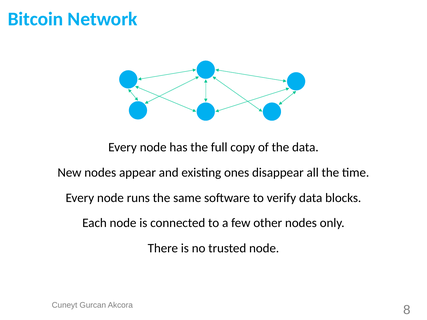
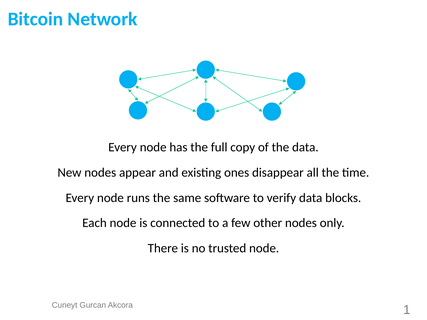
8: 8 -> 1
